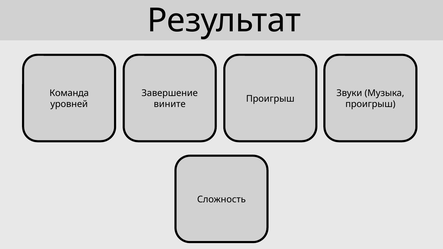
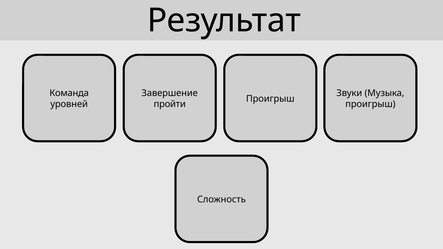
вините: вините -> пройти
